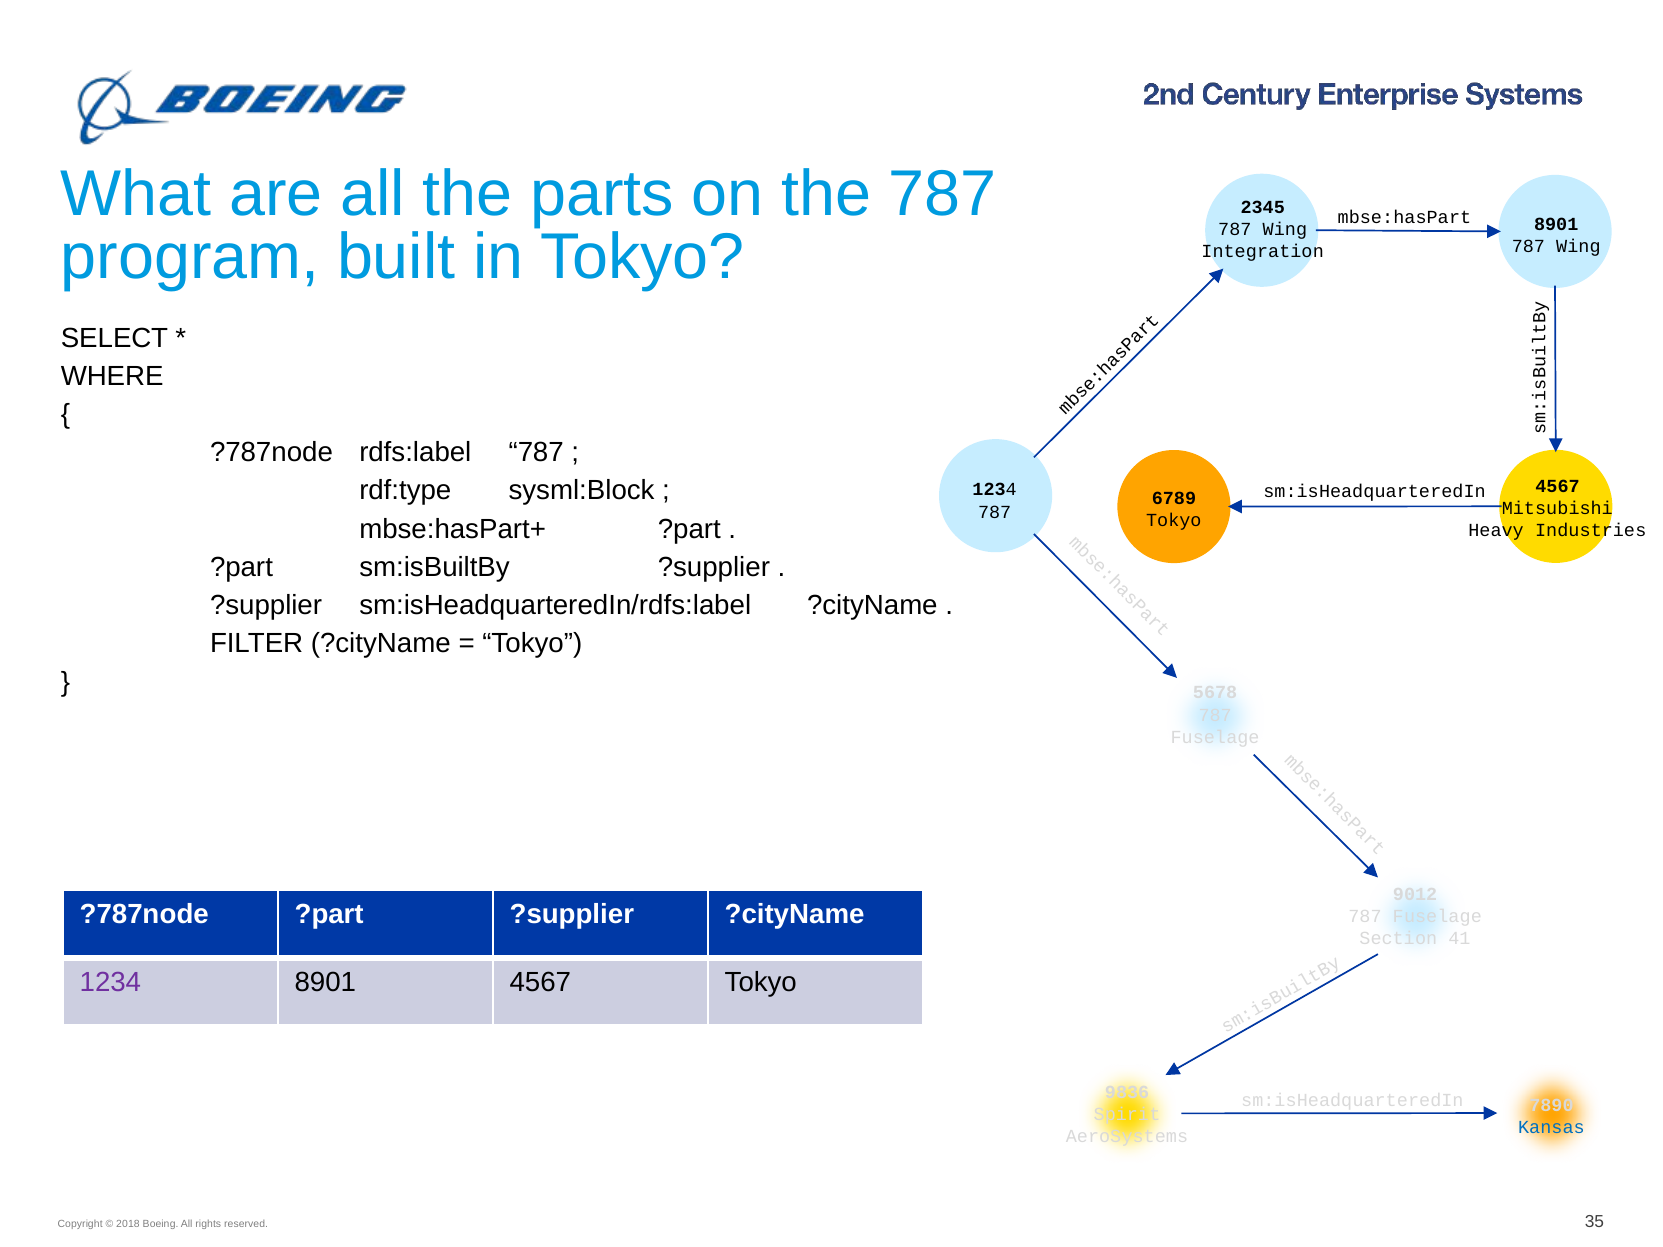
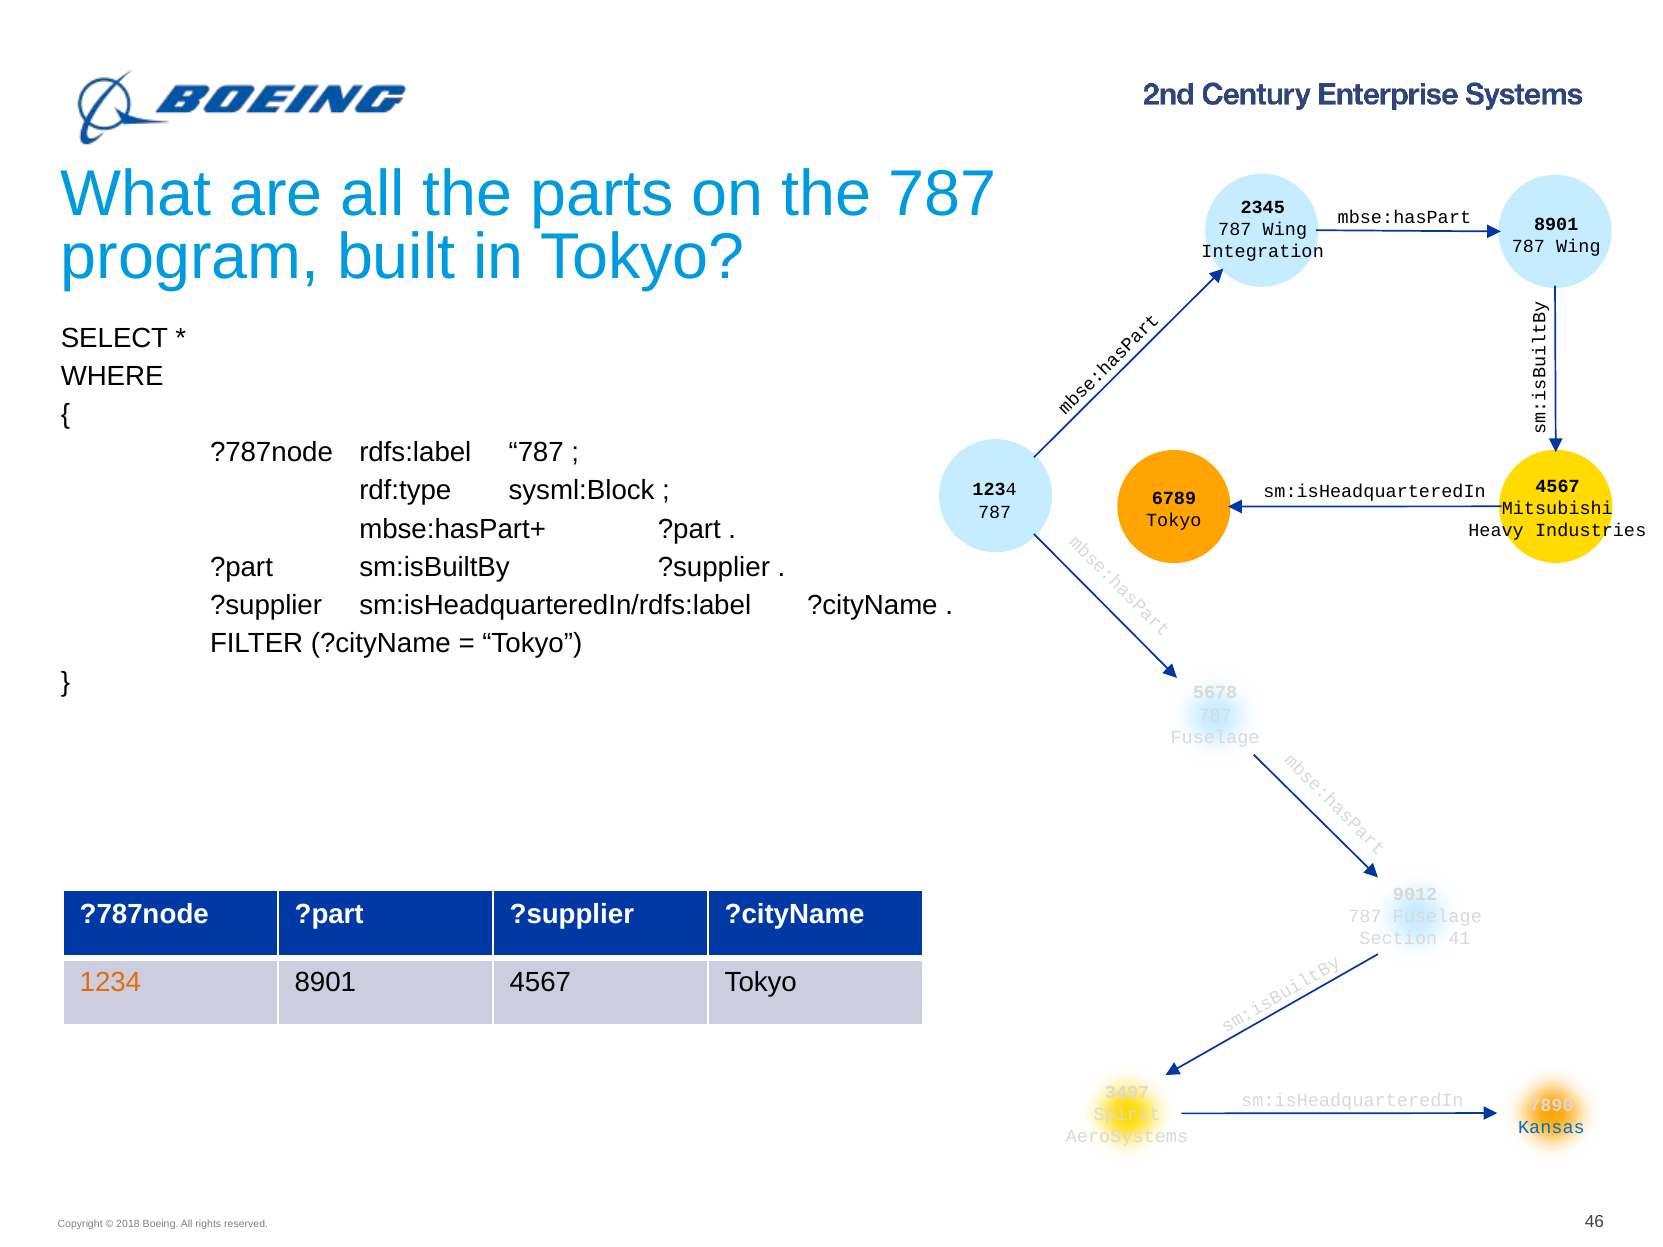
1234 at (110, 982) colour: purple -> orange
9836: 9836 -> 3497
35: 35 -> 46
